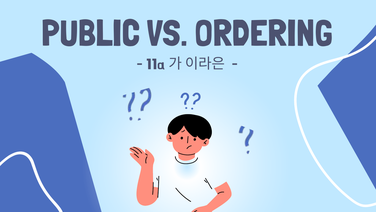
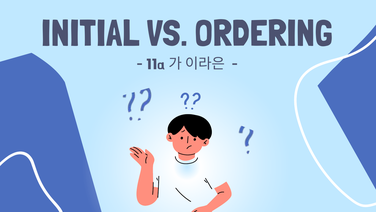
PUBLIC: PUBLIC -> INITIAL
